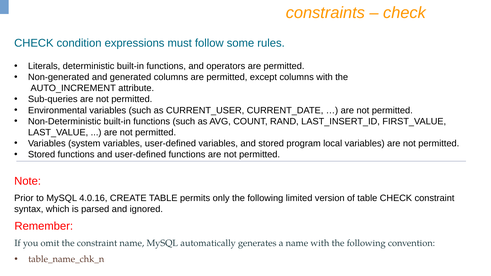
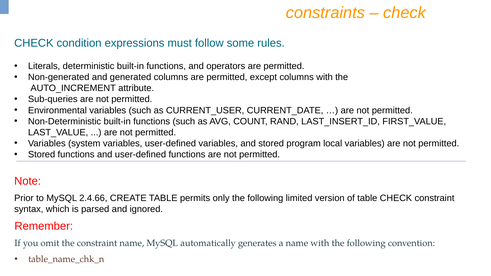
4.0.16: 4.0.16 -> 2.4.66
